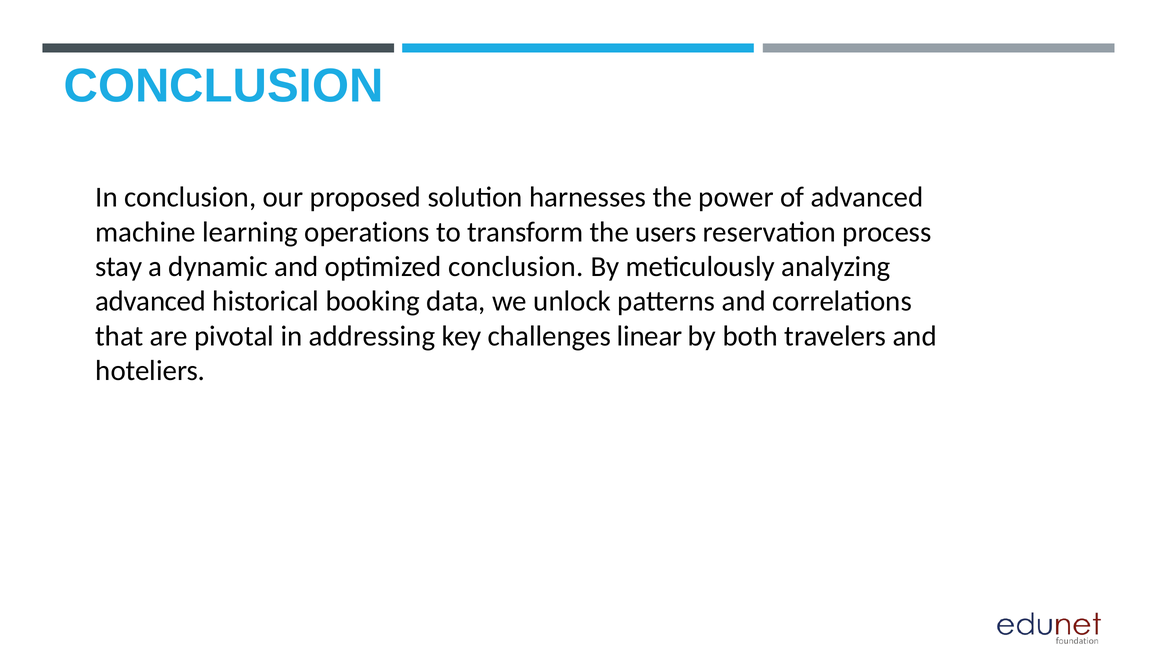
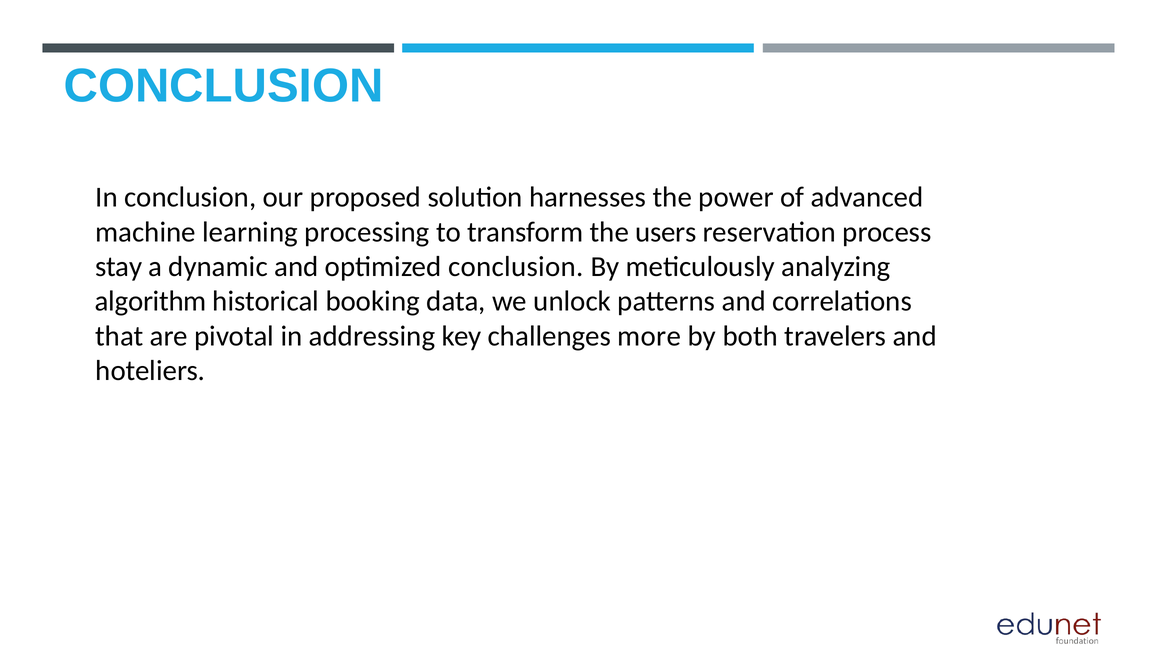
operations: operations -> processing
advanced at (151, 301): advanced -> algorithm
linear: linear -> more
